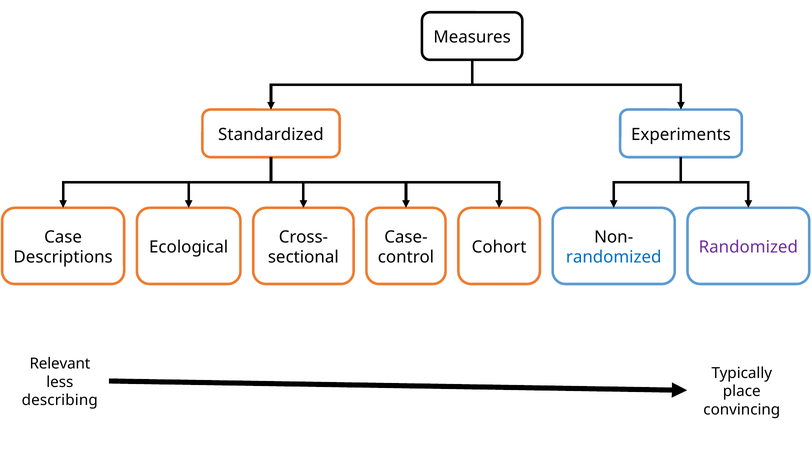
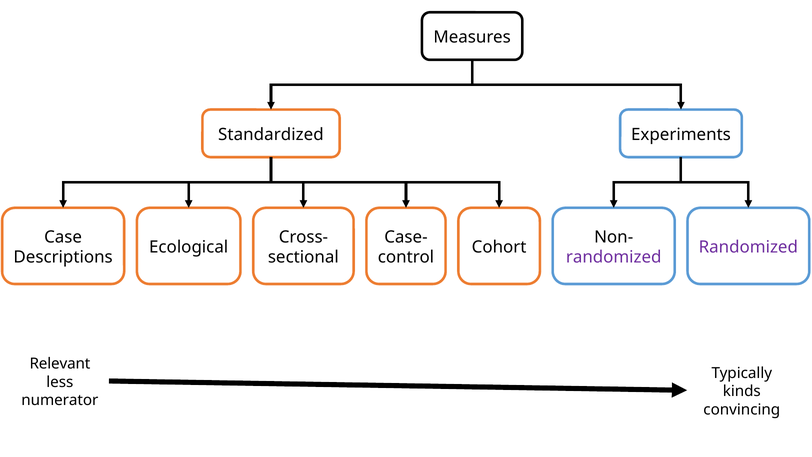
randomized at (614, 257) colour: blue -> purple
place: place -> kinds
describing: describing -> numerator
